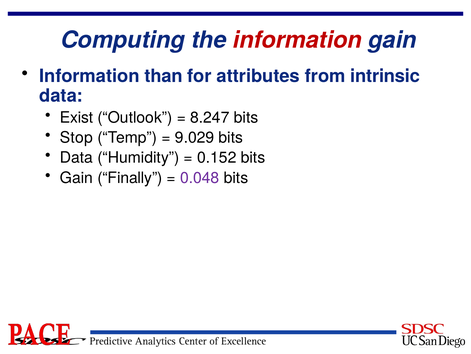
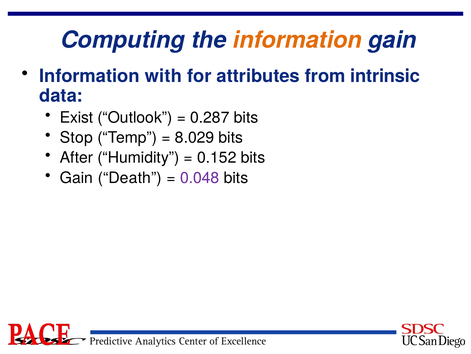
information at (297, 40) colour: red -> orange
than: than -> with
8.247: 8.247 -> 0.287
9.029: 9.029 -> 8.029
Data at (76, 157): Data -> After
Finally: Finally -> Death
